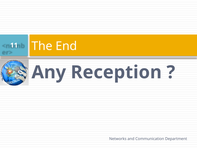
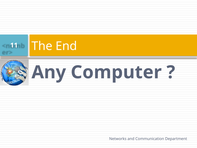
Reception: Reception -> Computer
